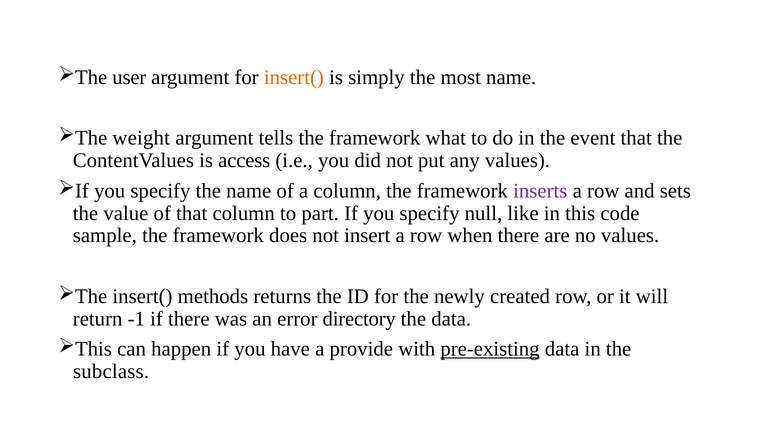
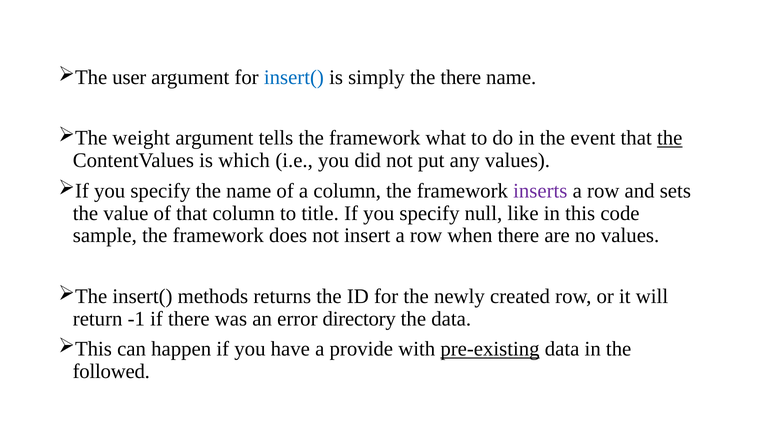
insert( at (294, 77) colour: orange -> blue
the most: most -> there
the at (670, 138) underline: none -> present
access: access -> which
part: part -> title
subclass: subclass -> followed
